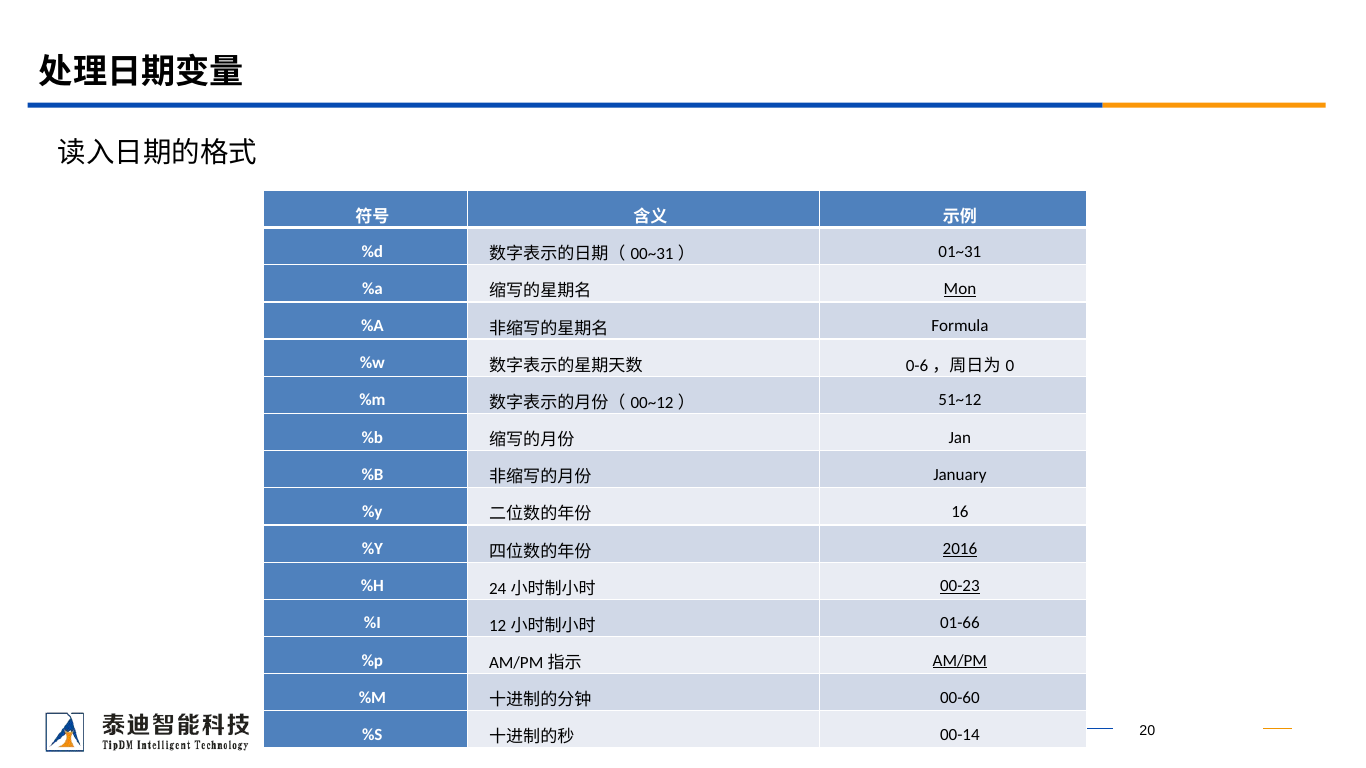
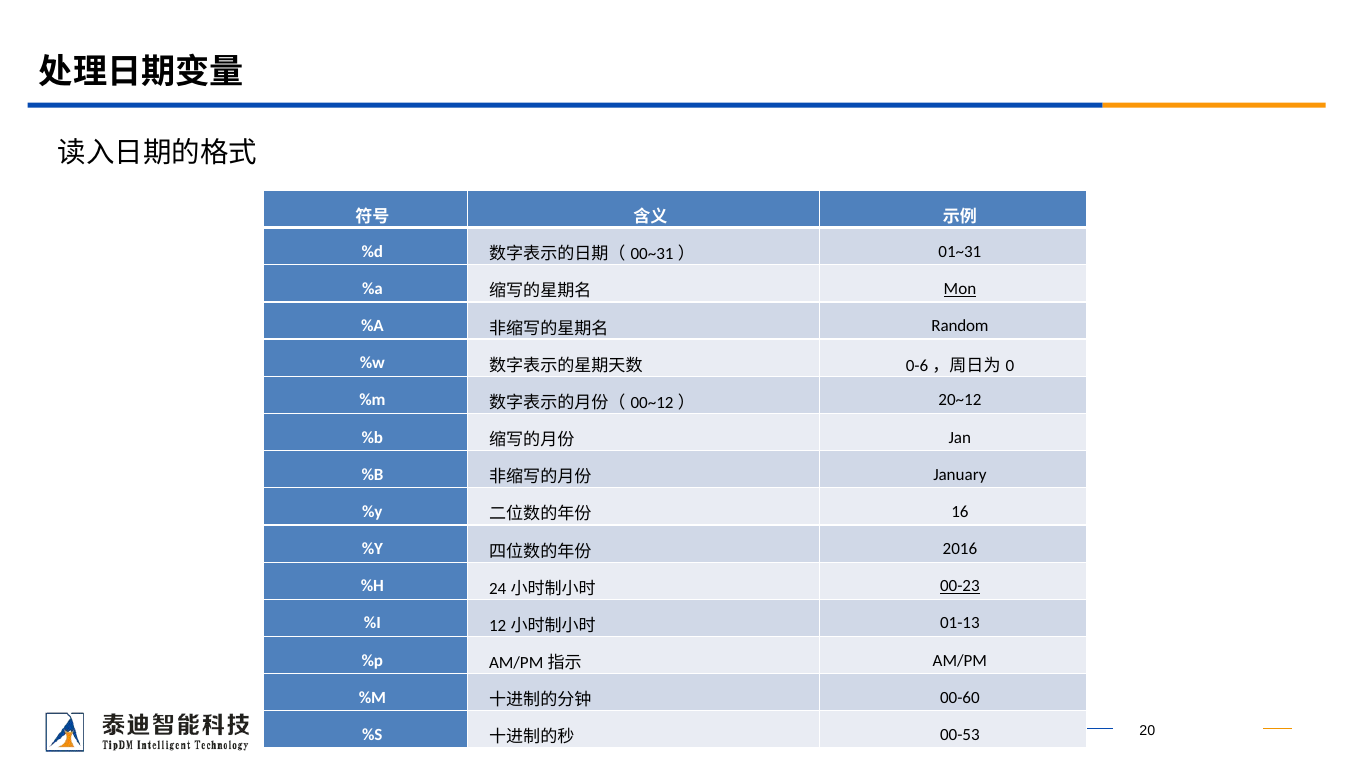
Formula: Formula -> Random
51~12: 51~12 -> 20~12
2016 underline: present -> none
01-66: 01-66 -> 01-13
AM/PM at (960, 661) underline: present -> none
00-14: 00-14 -> 00-53
